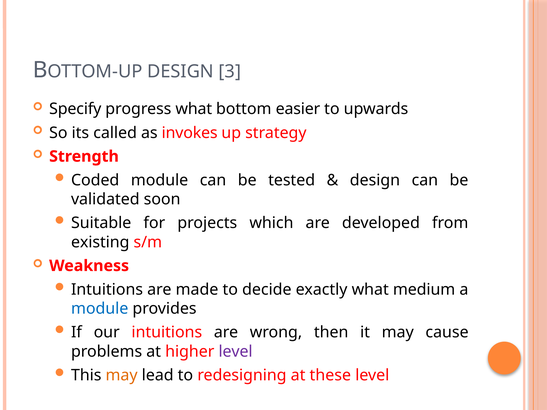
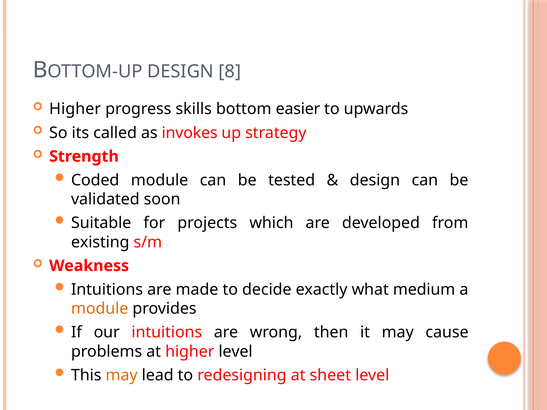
3: 3 -> 8
Specify at (75, 109): Specify -> Higher
progress what: what -> skills
module at (100, 309) colour: blue -> orange
level at (236, 352) colour: purple -> black
these: these -> sheet
